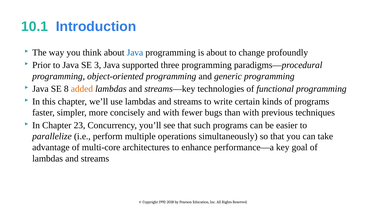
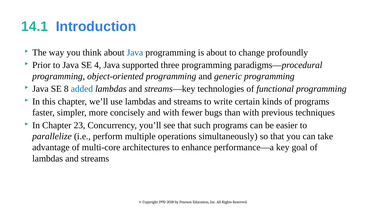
10.1: 10.1 -> 14.1
3: 3 -> 4
added colour: orange -> blue
